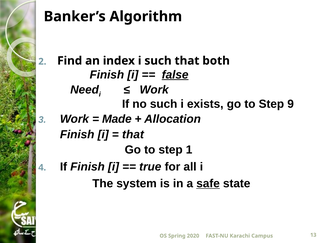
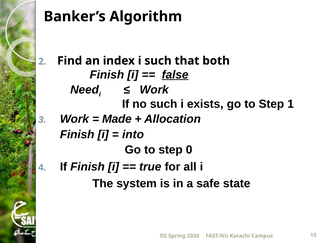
9: 9 -> 1
that at (133, 134): that -> into
1: 1 -> 0
safe underline: present -> none
